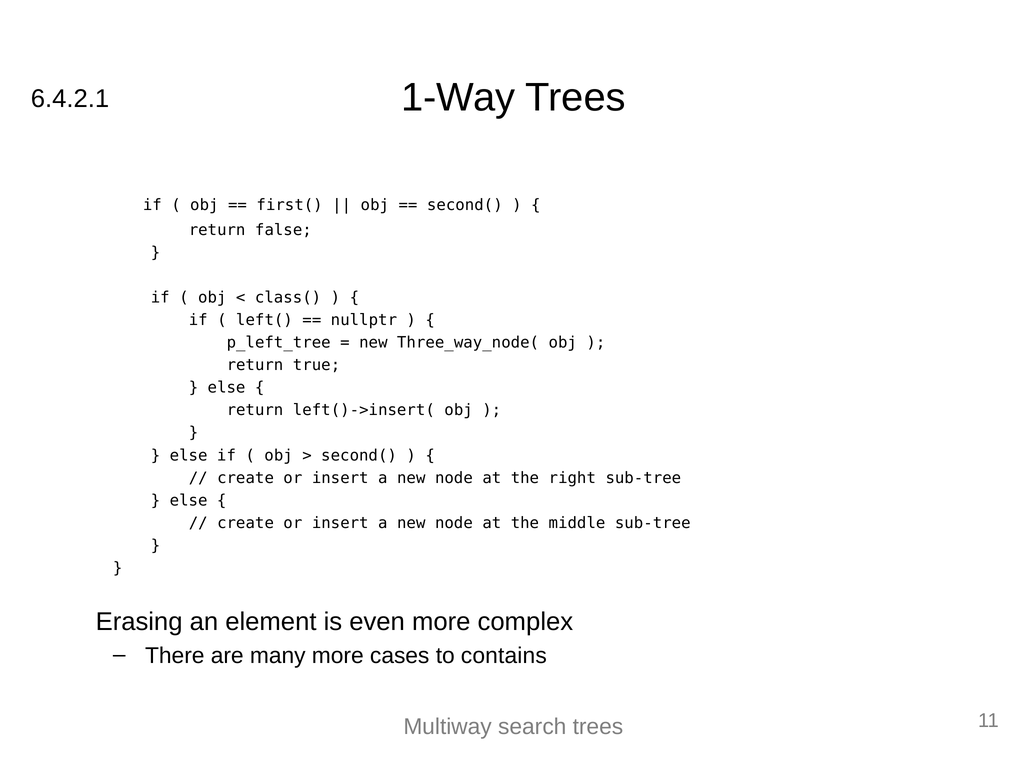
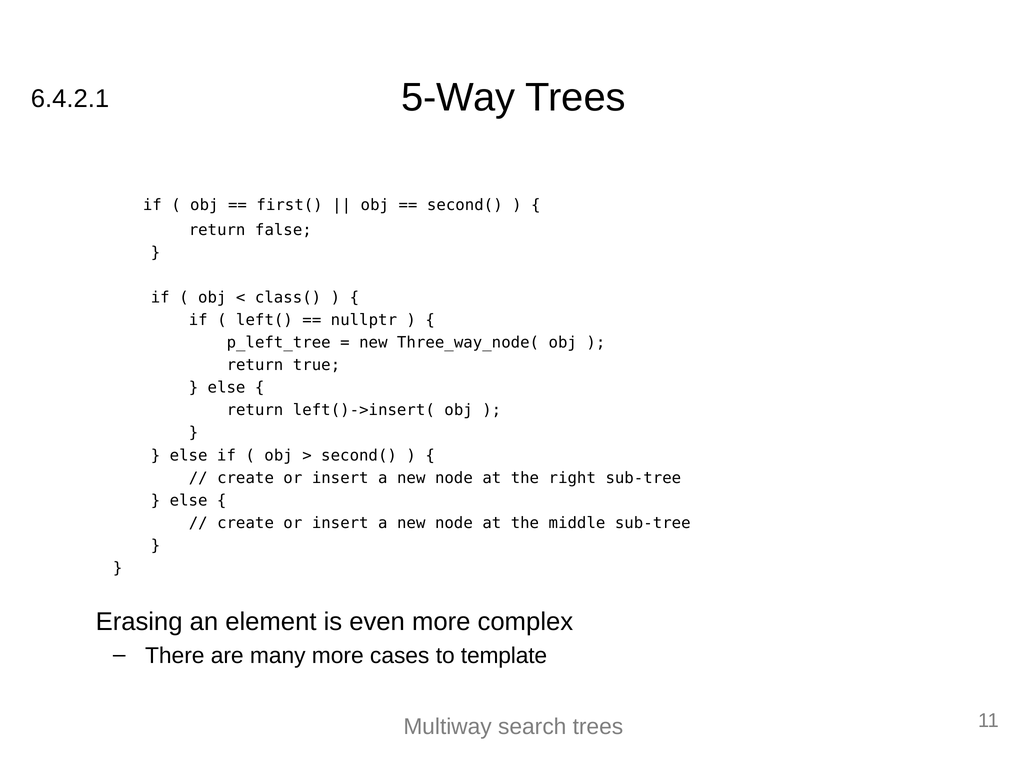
1-Way: 1-Way -> 5-Way
contains: contains -> template
